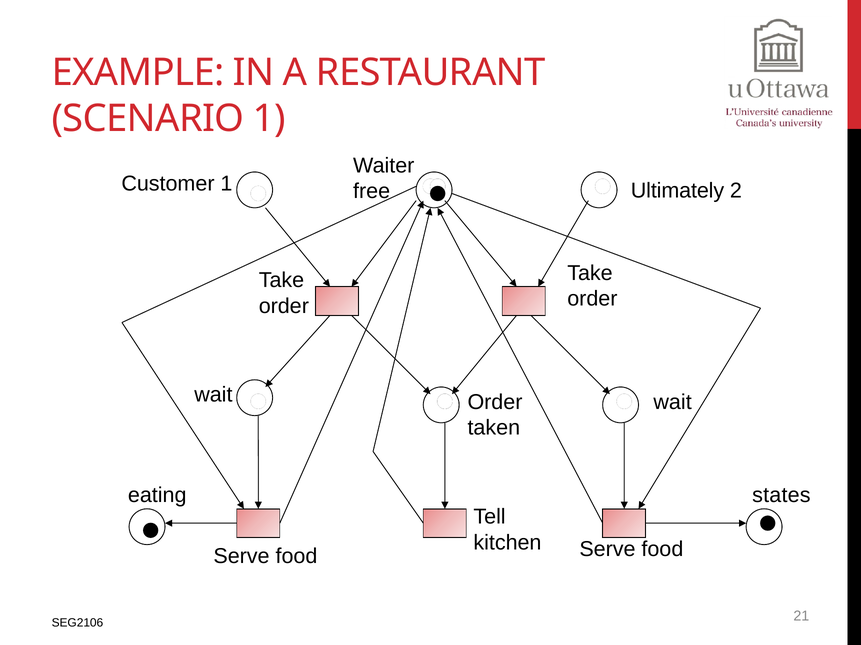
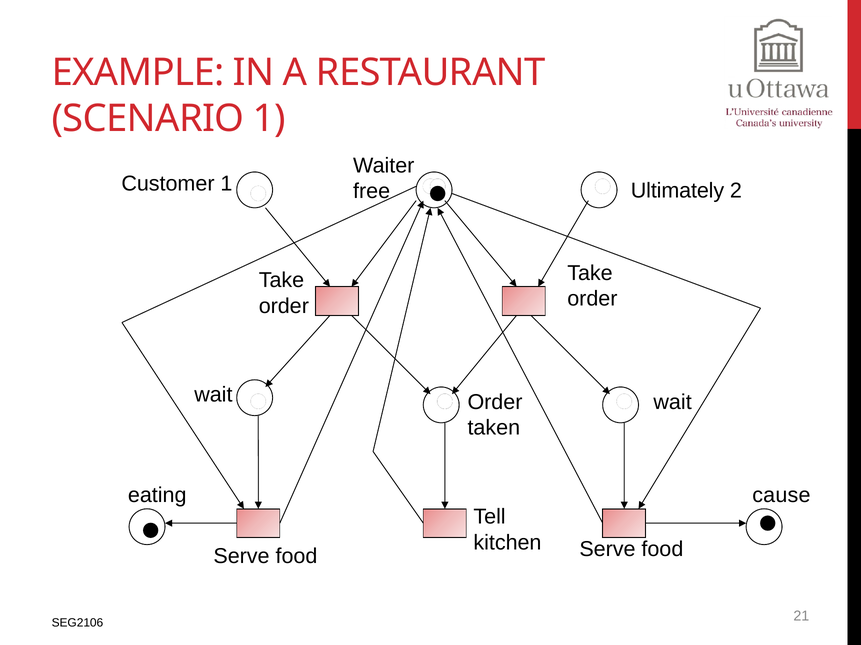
states: states -> cause
